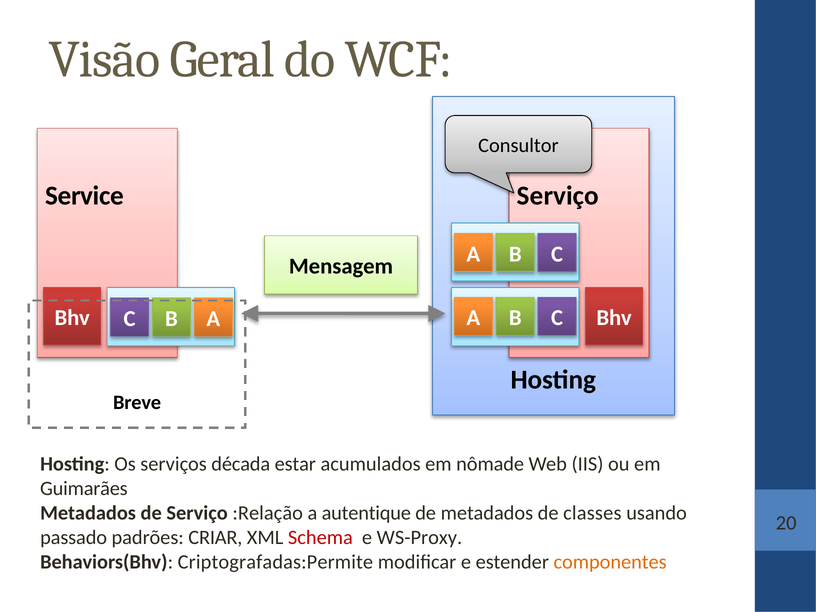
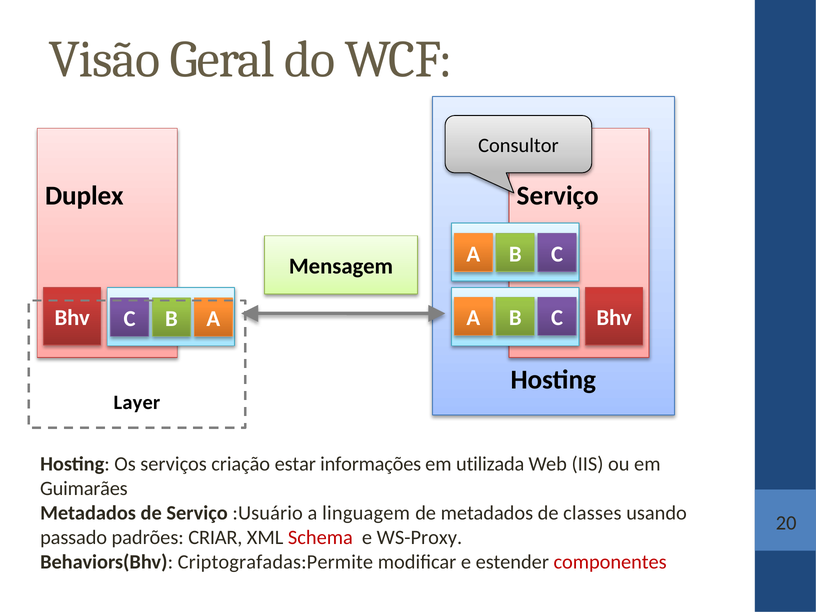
Service: Service -> Duplex
Breve: Breve -> Layer
década: década -> criação
acumulados: acumulados -> informações
nômade: nômade -> utilizada
:Relação: :Relação -> :Usuário
autentique: autentique -> linguagem
componentes colour: orange -> red
